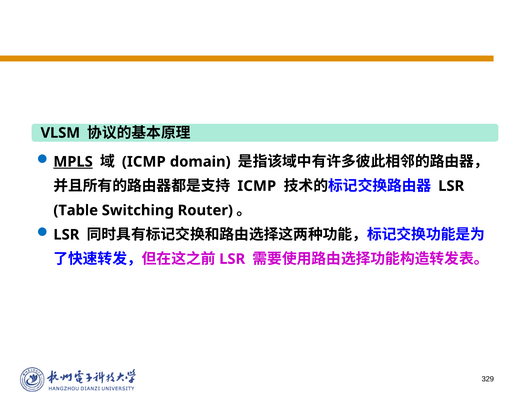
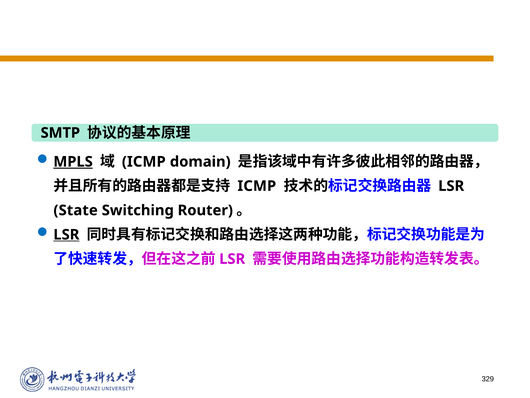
VLSM: VLSM -> SMTP
Table: Table -> State
LSR at (66, 234) underline: none -> present
